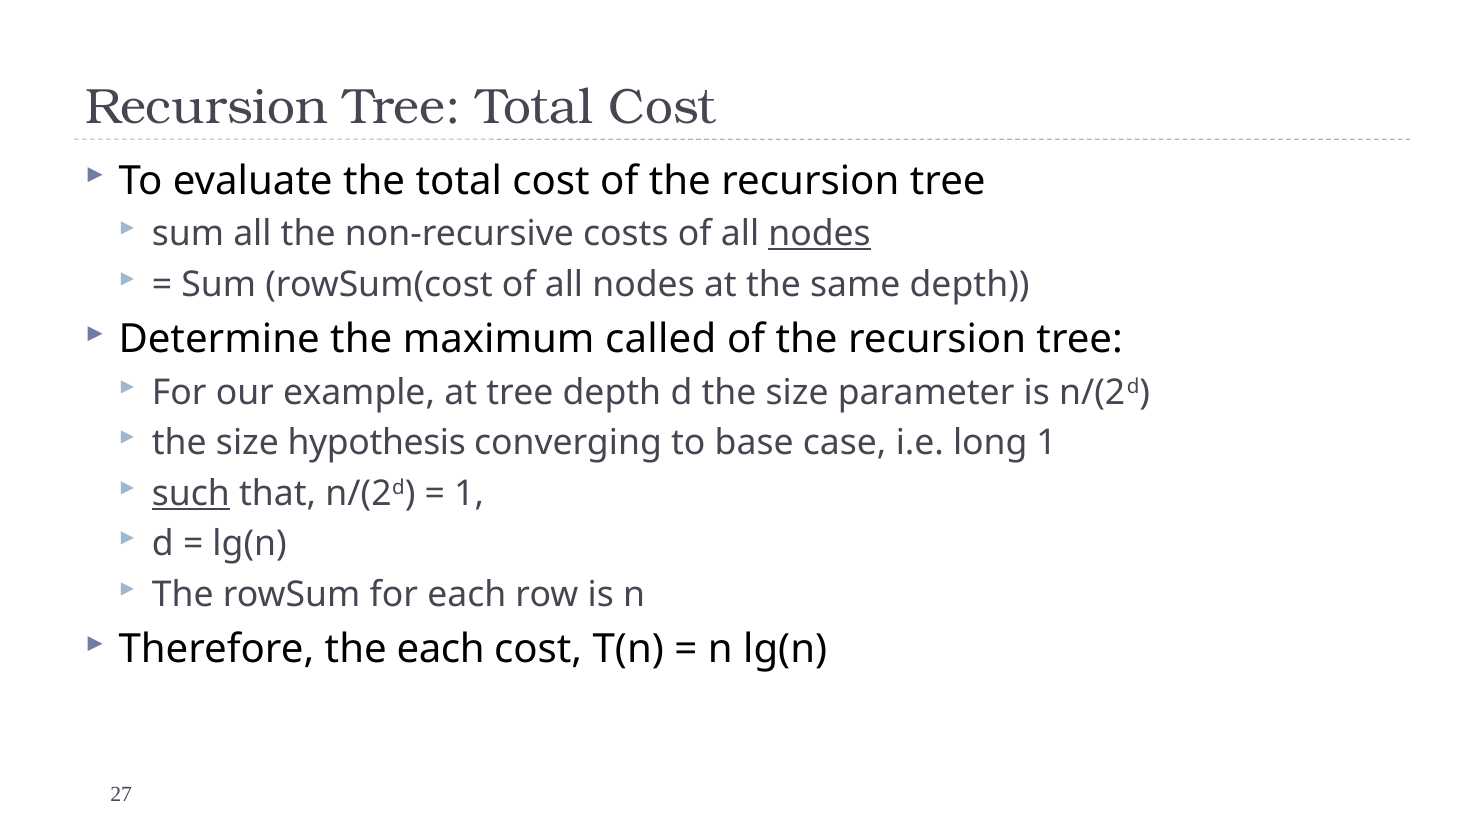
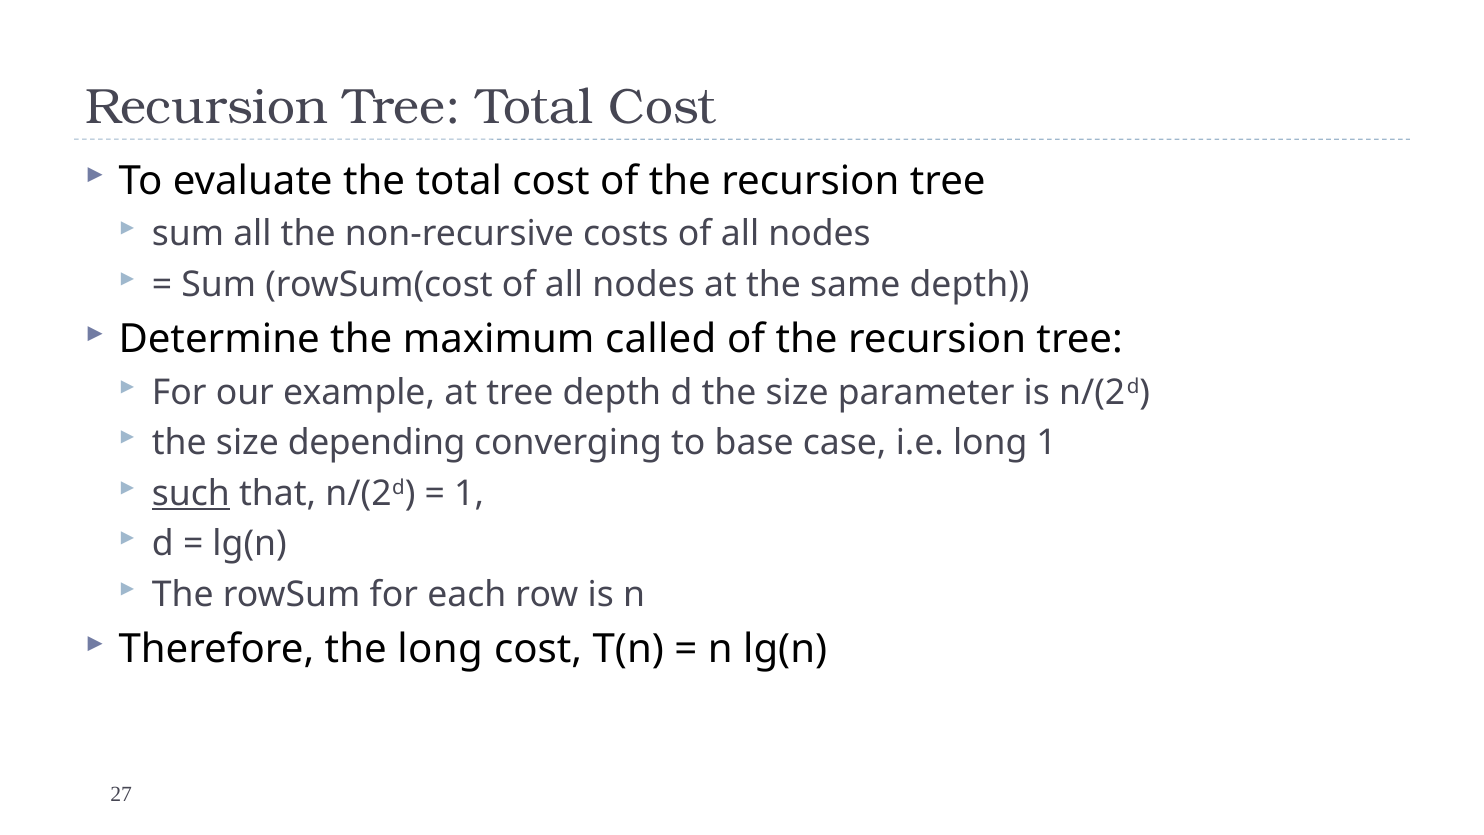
nodes at (820, 234) underline: present -> none
hypothesis: hypothesis -> depending
the each: each -> long
